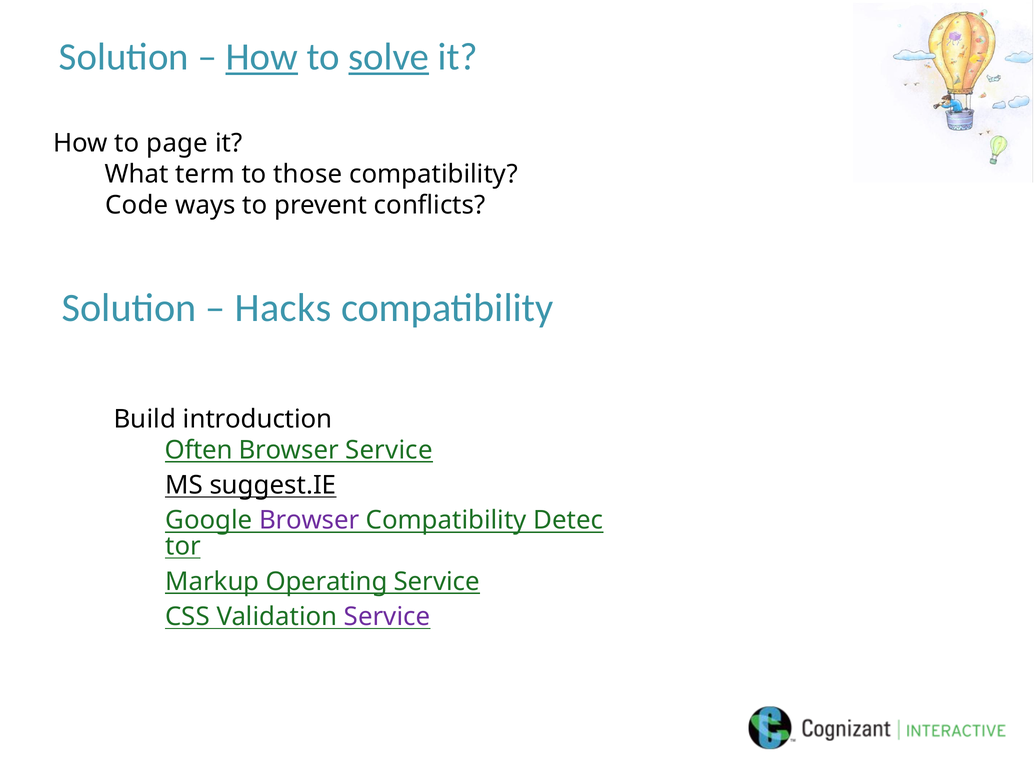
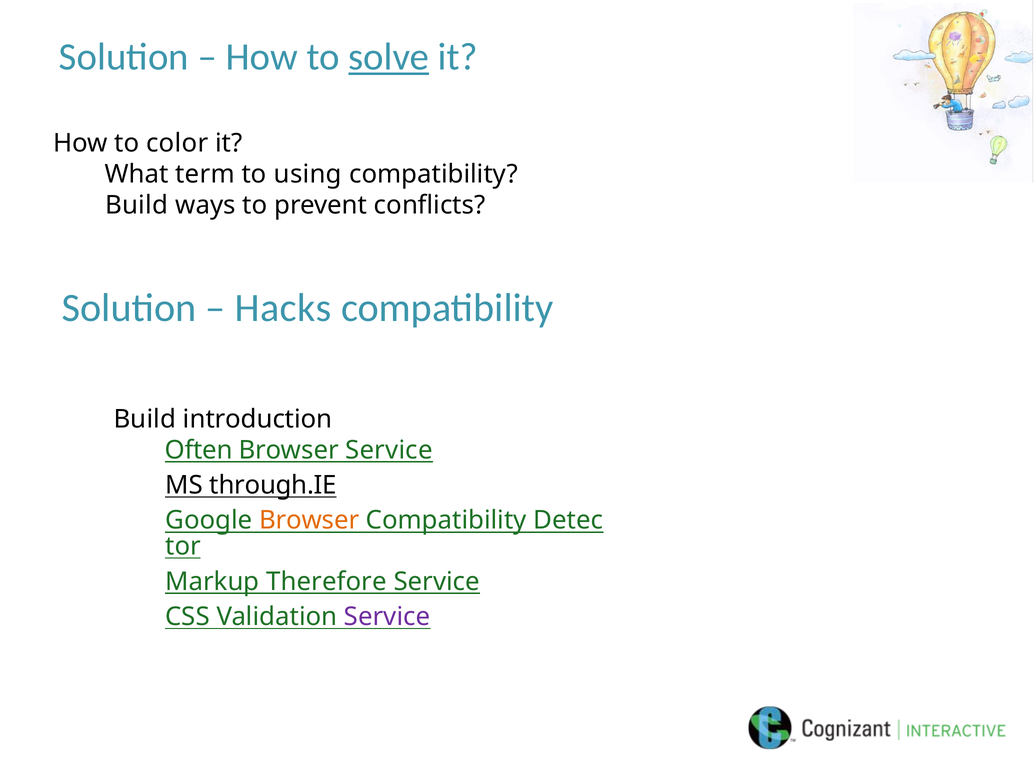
How at (262, 57) underline: present -> none
page: page -> color
those: those -> using
Code at (137, 205): Code -> Build
suggest.IE: suggest.IE -> through.IE
Browser at (309, 520) colour: purple -> orange
Operating: Operating -> Therefore
